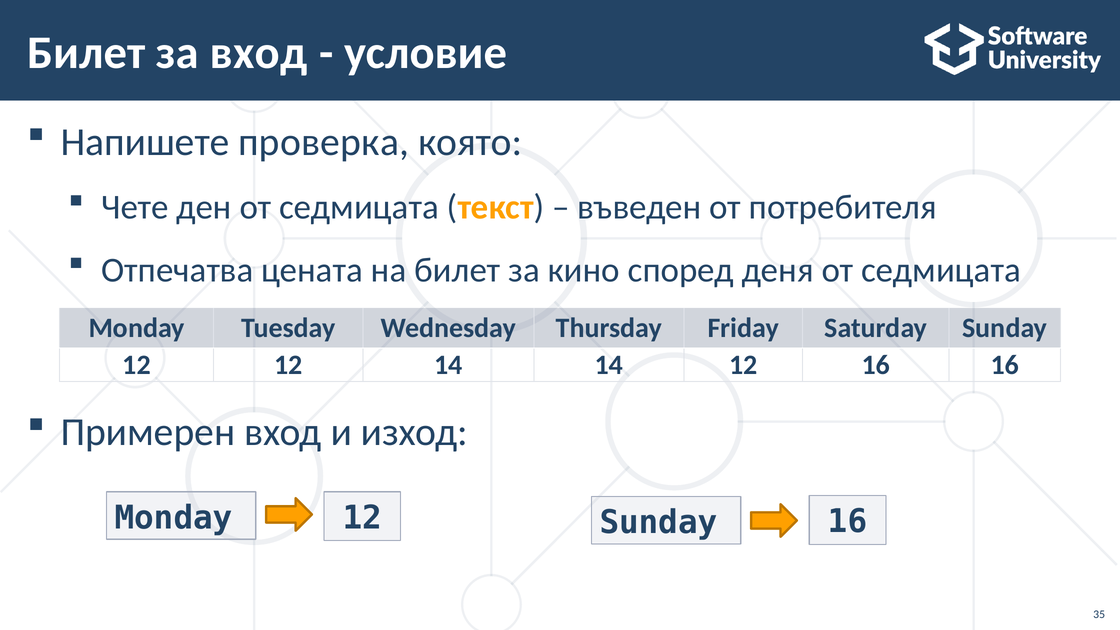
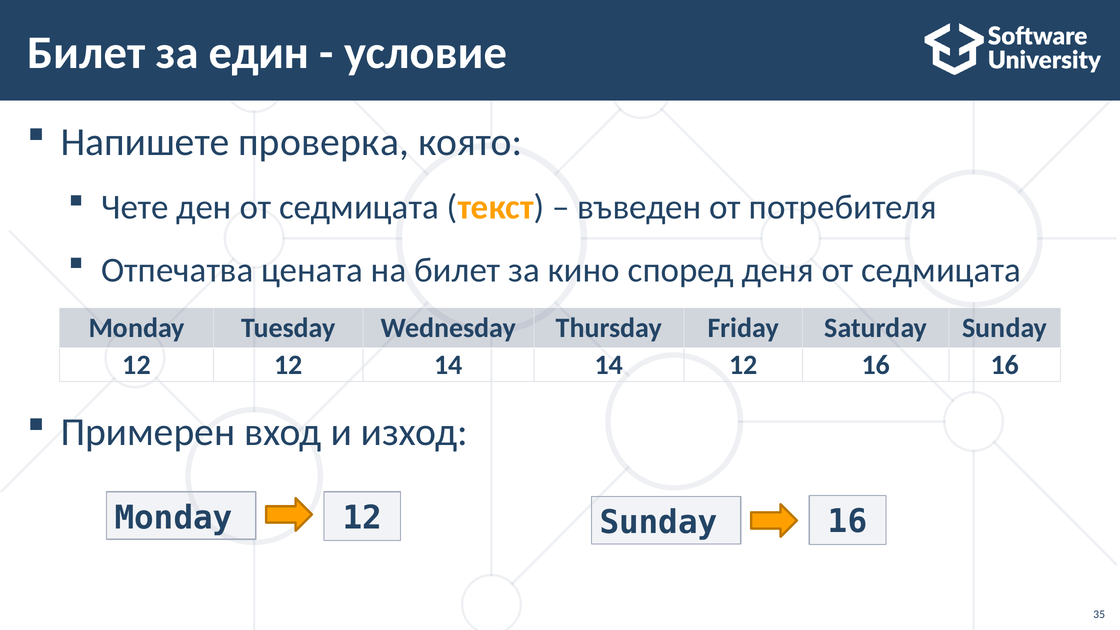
за вход: вход -> един
